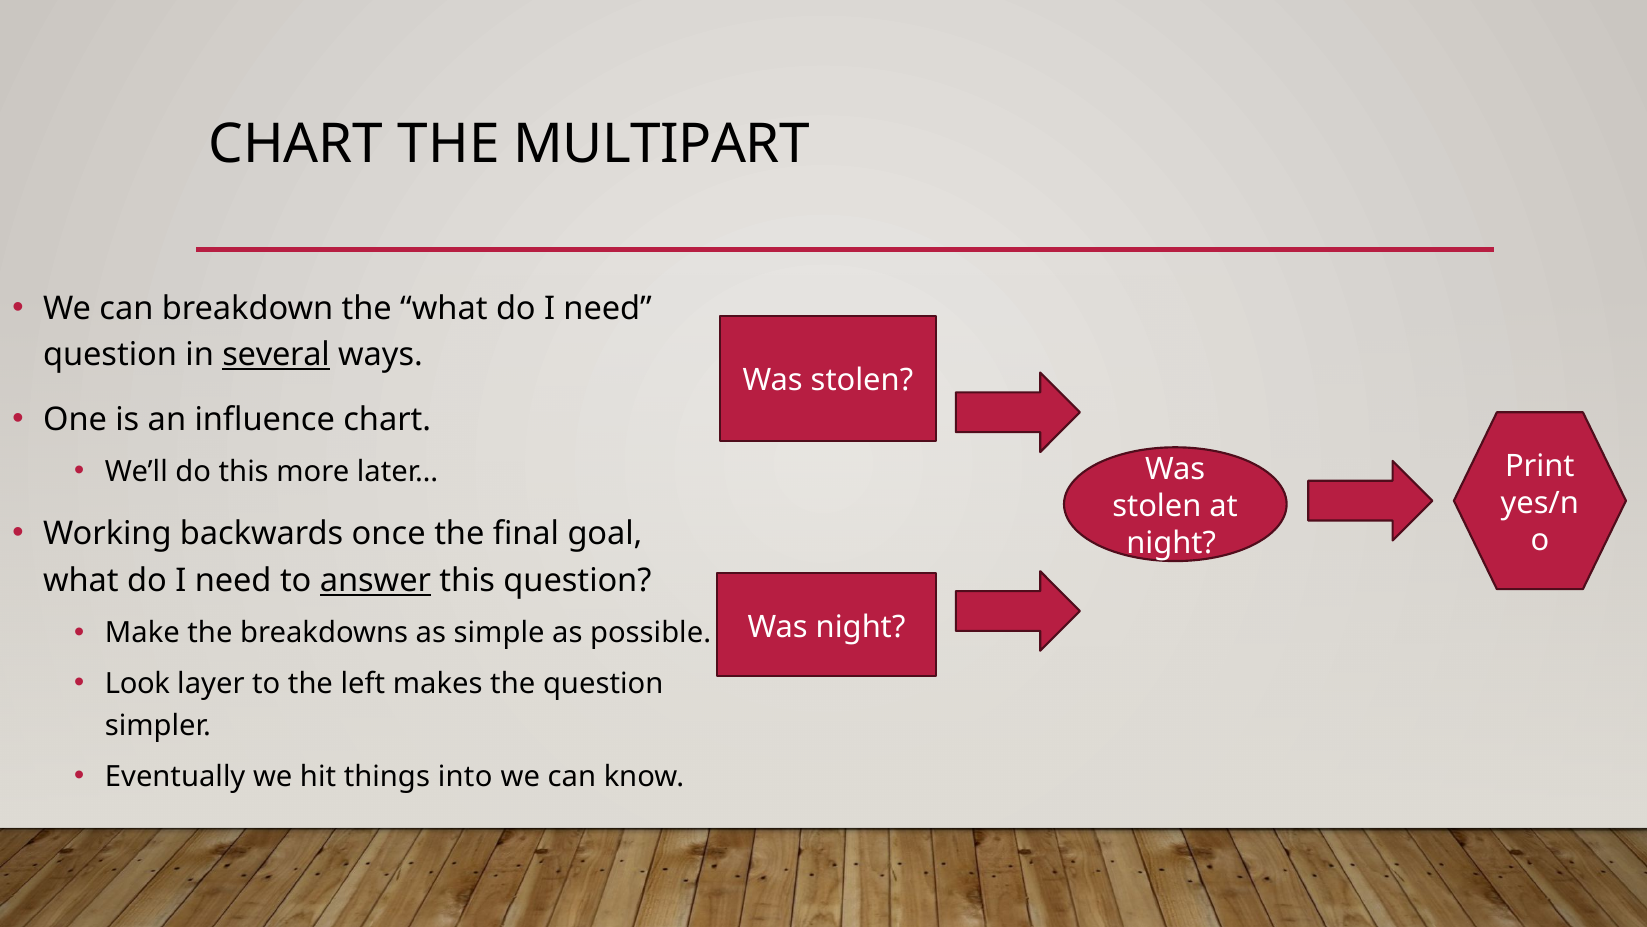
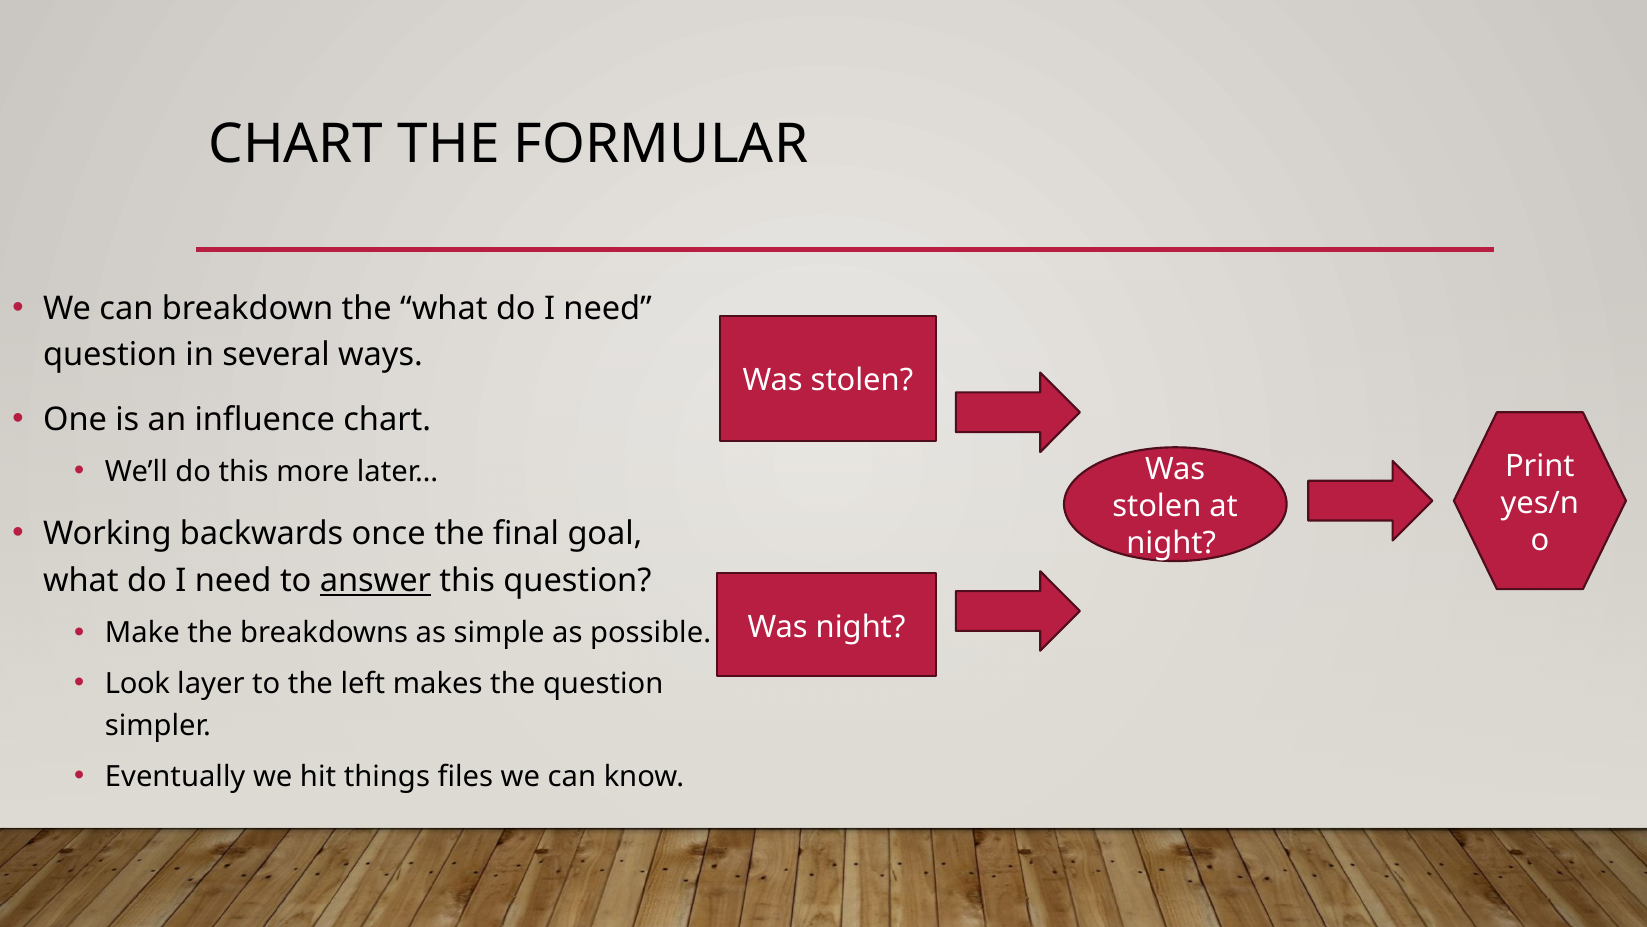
MULTIPART: MULTIPART -> FORMULAR
several underline: present -> none
into: into -> files
